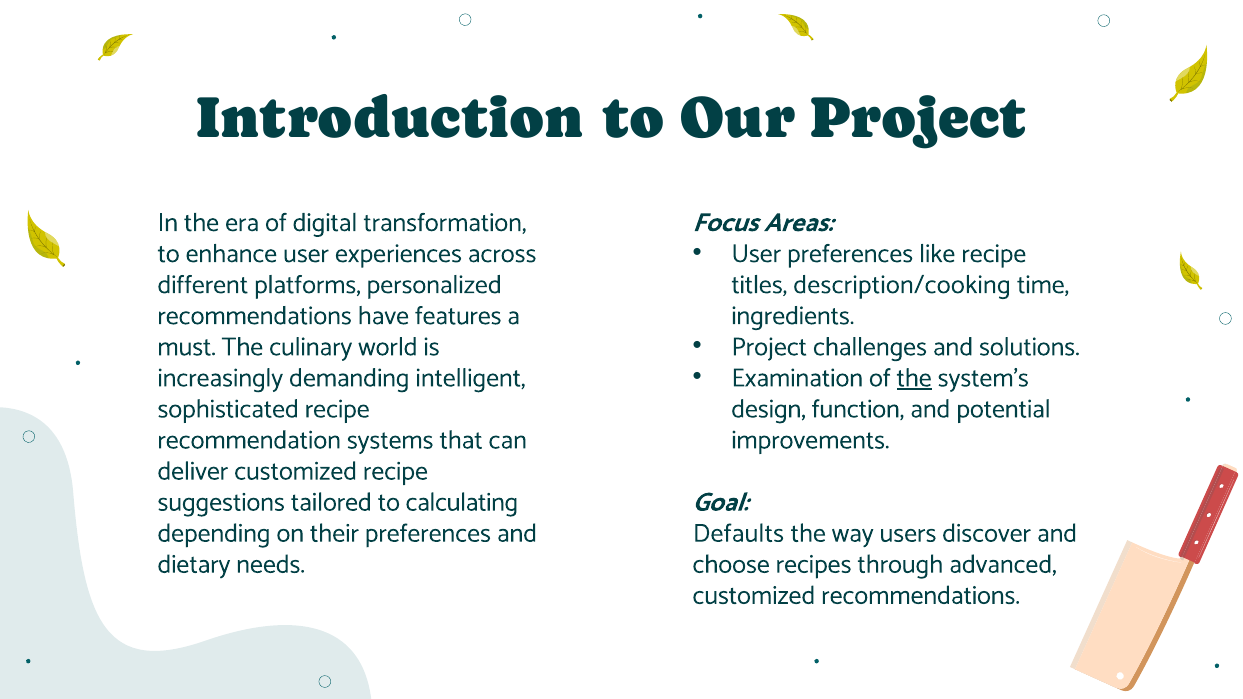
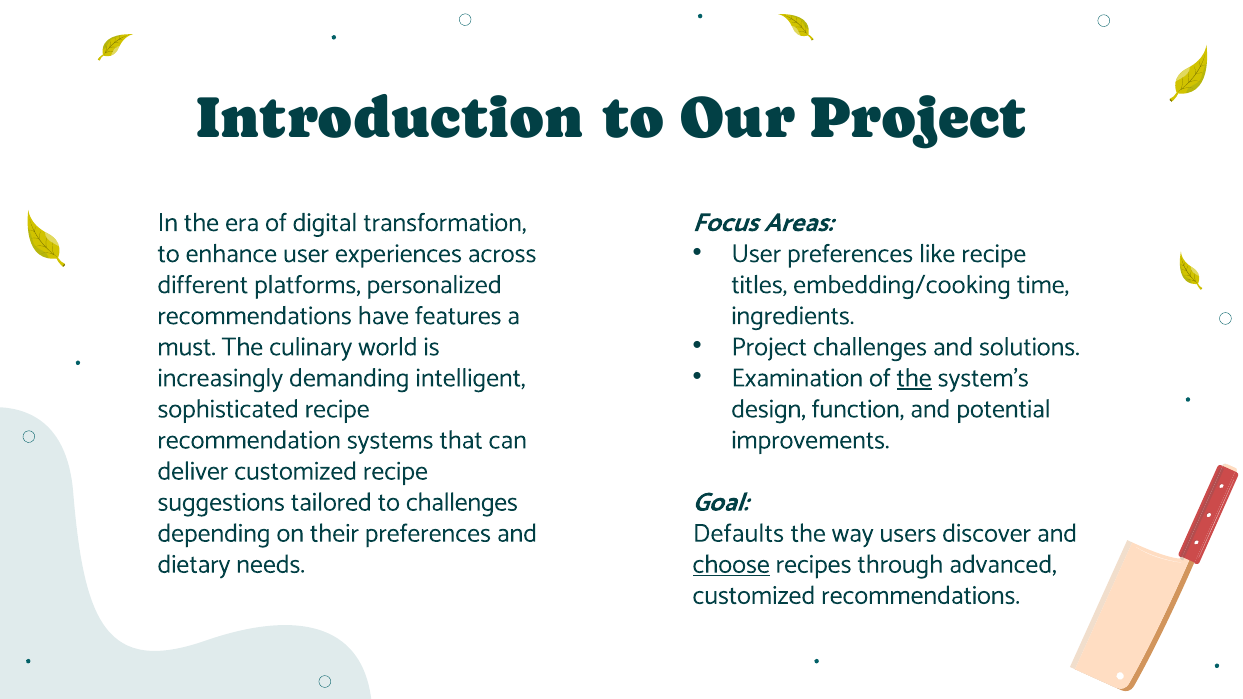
description/cooking: description/cooking -> embedding/cooking
to calculating: calculating -> challenges
choose underline: none -> present
